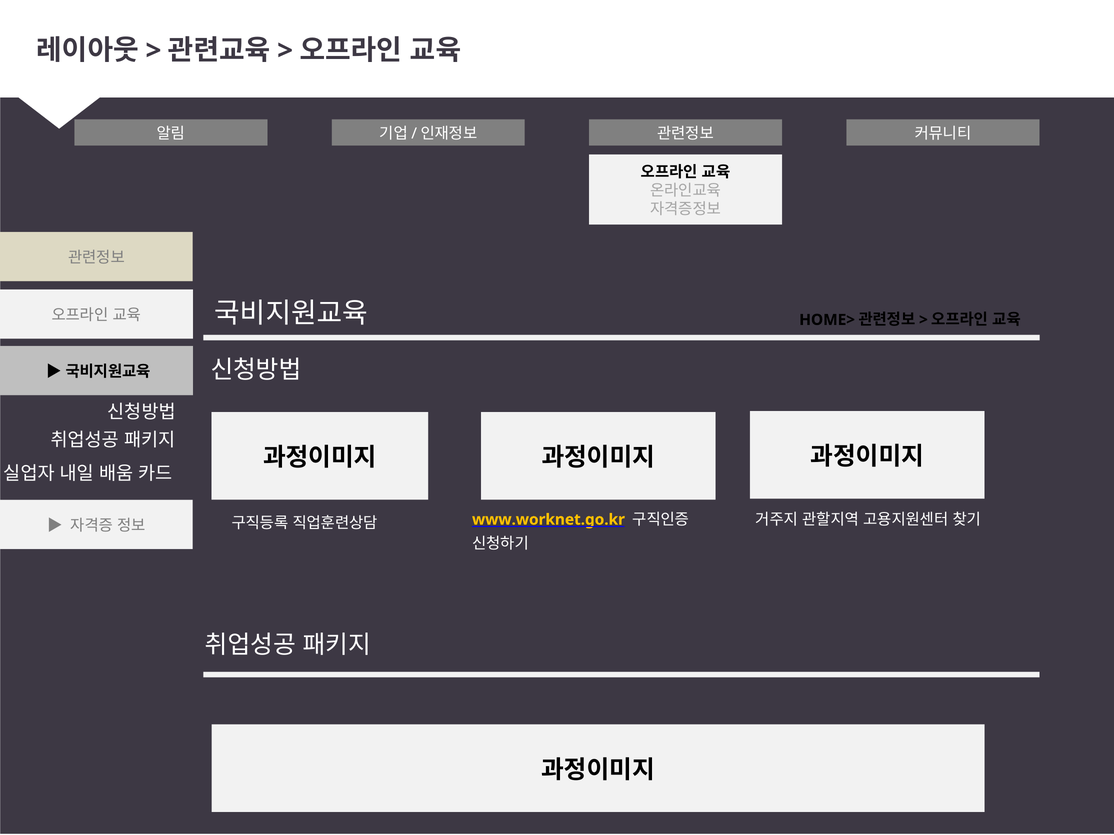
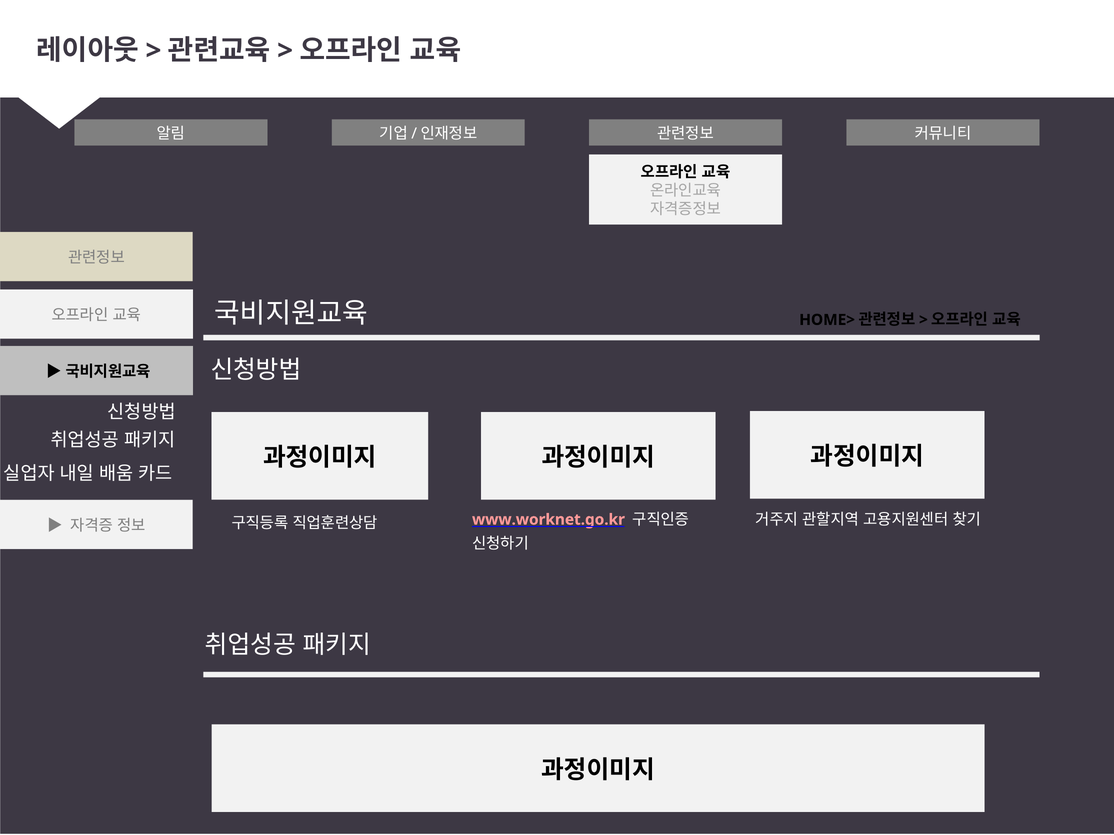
www.worknet.go.kr colour: yellow -> pink
